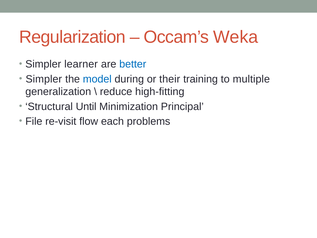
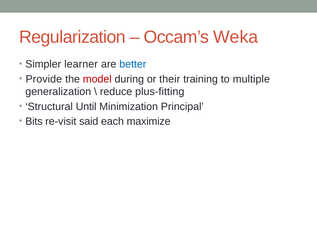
Simpler at (44, 79): Simpler -> Provide
model colour: blue -> red
high-fitting: high-fitting -> plus-fitting
File: File -> Bits
flow: flow -> said
problems: problems -> maximize
